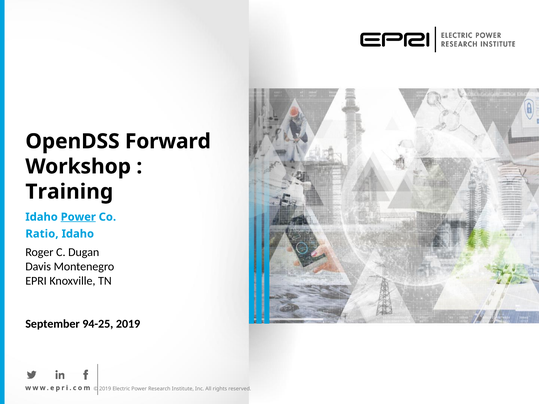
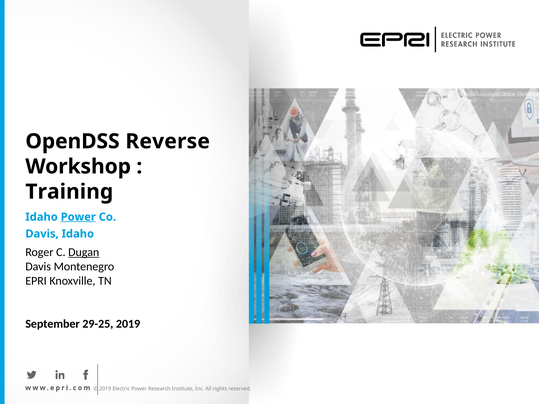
Forward: Forward -> Reverse
Ratio at (42, 234): Ratio -> Davis
Dugan underline: none -> present
94-25: 94-25 -> 29-25
